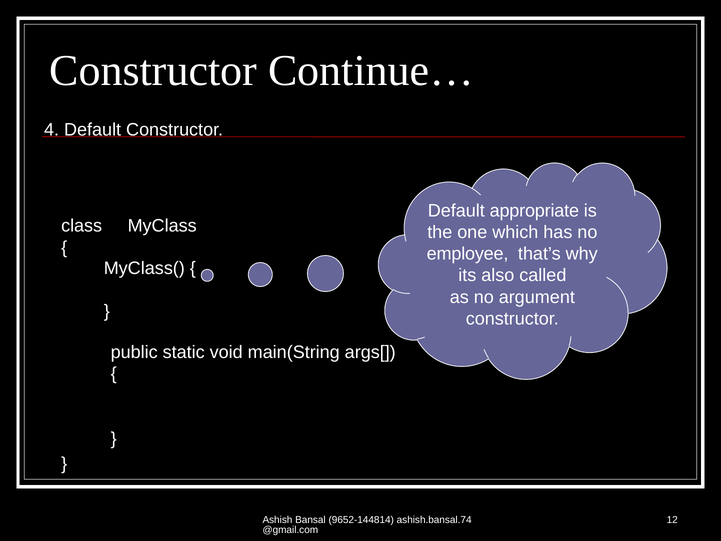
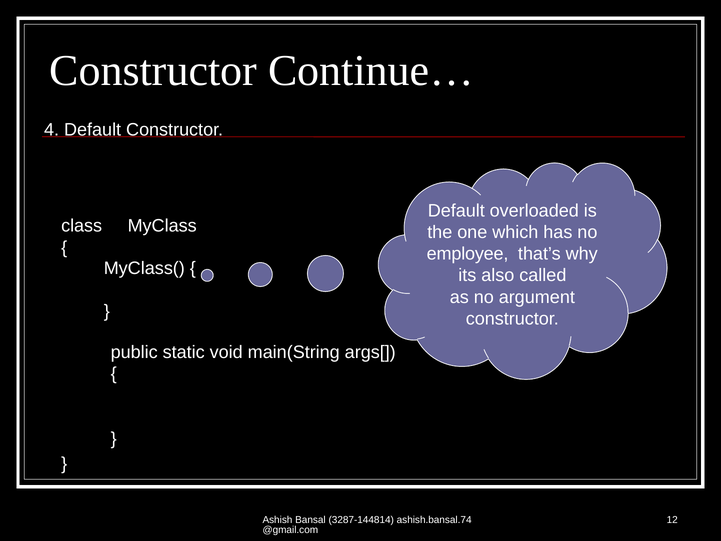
appropriate: appropriate -> overloaded
9652-144814: 9652-144814 -> 3287-144814
